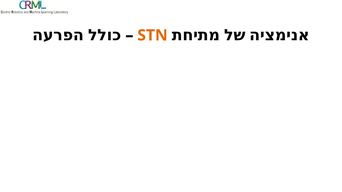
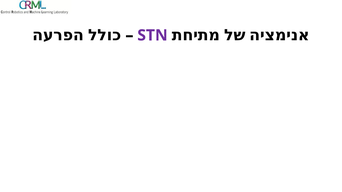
STN colour: orange -> purple
